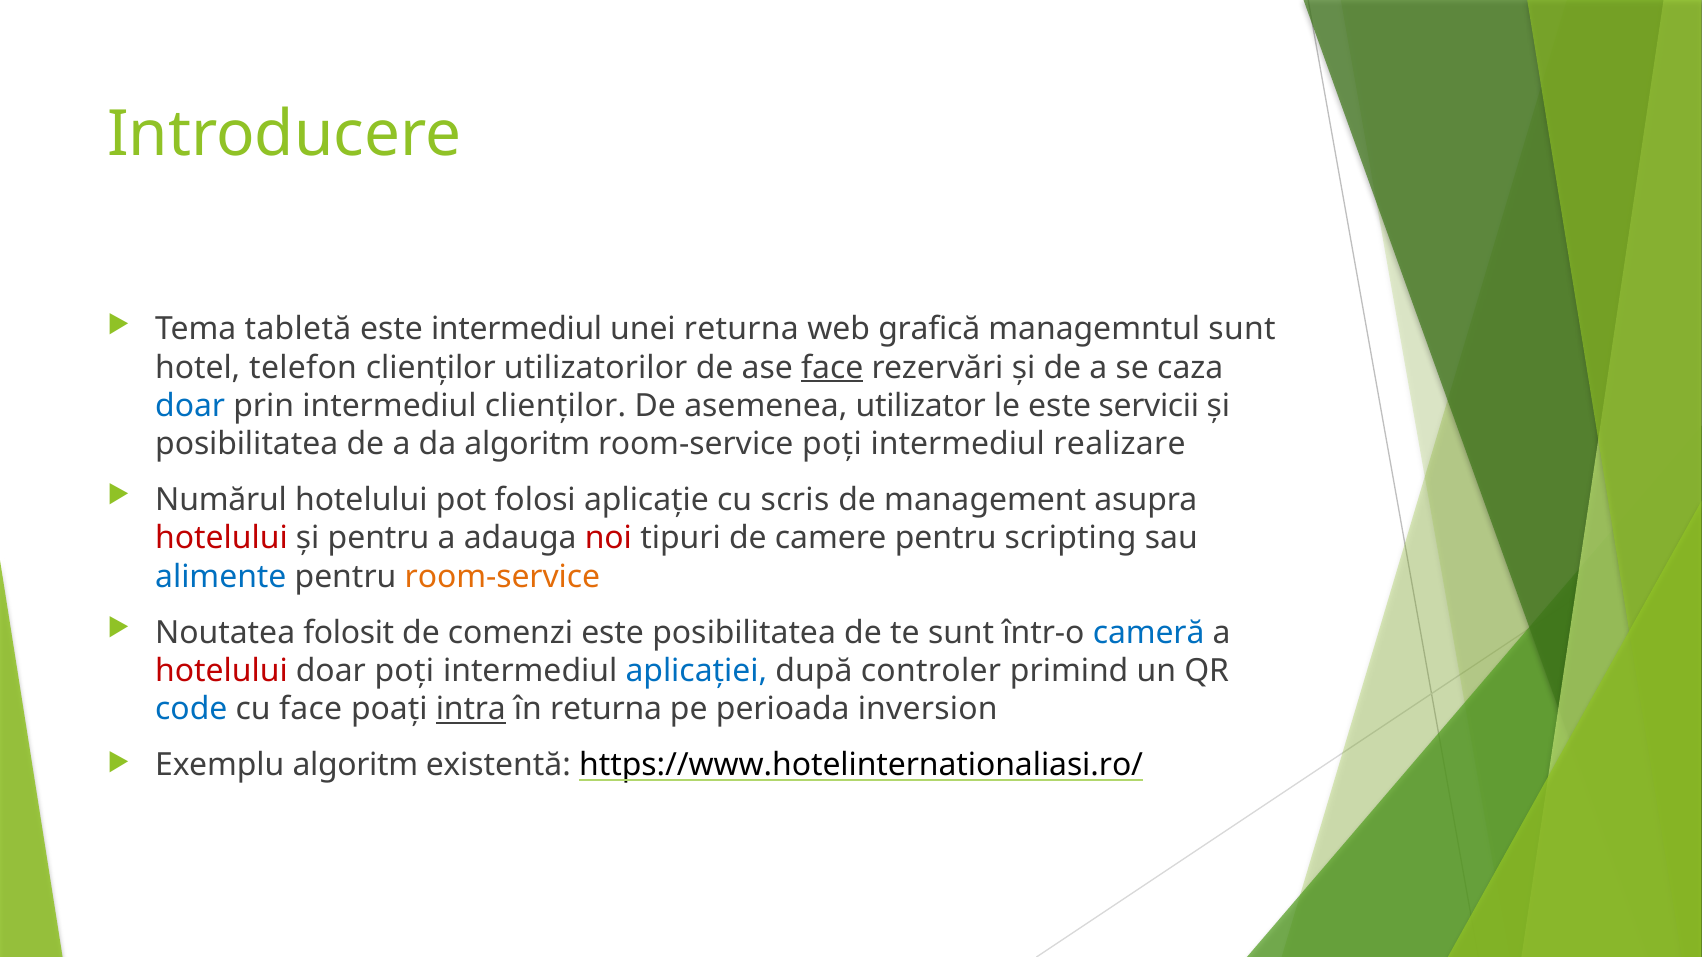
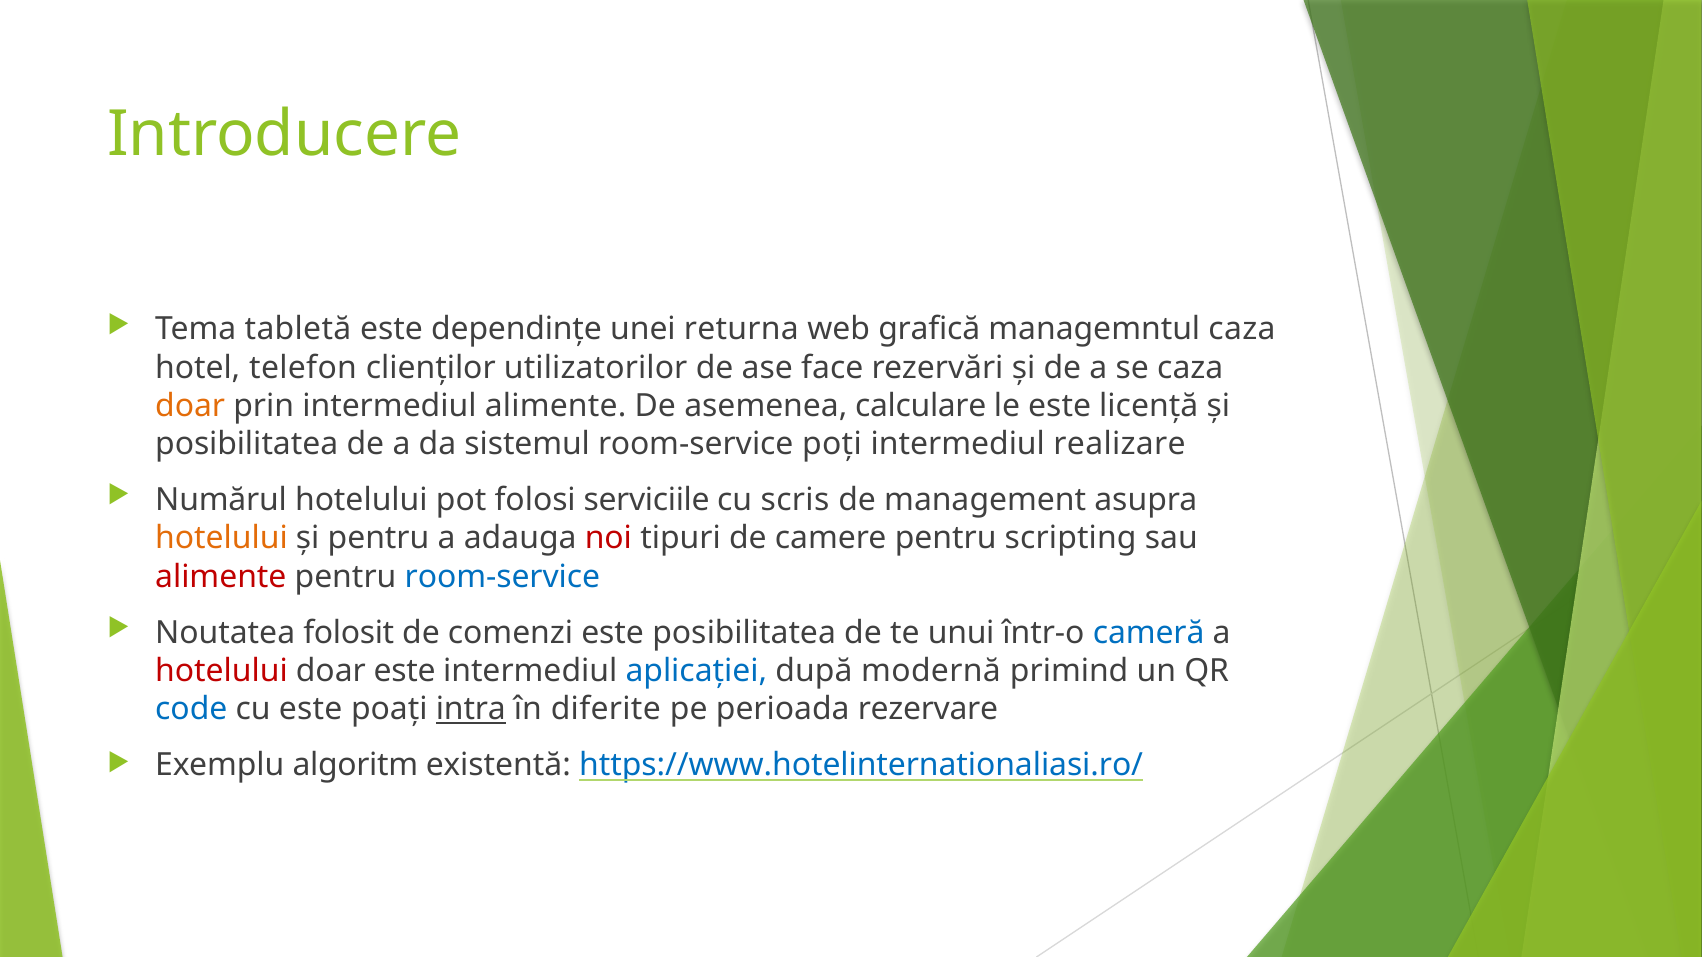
este intermediul: intermediul -> dependințe
managemntul sunt: sunt -> caza
face at (832, 368) underline: present -> none
doar at (190, 406) colour: blue -> orange
intermediul clienților: clienților -> alimente
utilizator: utilizator -> calculare
servicii: servicii -> licență
da algoritm: algoritm -> sistemul
aplicație: aplicație -> serviciile
hotelului at (221, 539) colour: red -> orange
alimente at (221, 577) colour: blue -> red
room-service at (502, 577) colour: orange -> blue
te sunt: sunt -> unui
doar poți: poți -> este
controler: controler -> modernă
cu face: face -> este
în returna: returna -> diferite
inversion: inversion -> rezervare
https://www.hotelinternationaliasi.ro/ colour: black -> blue
